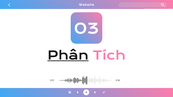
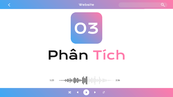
Phân underline: present -> none
